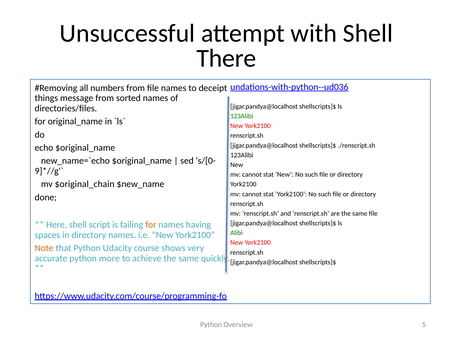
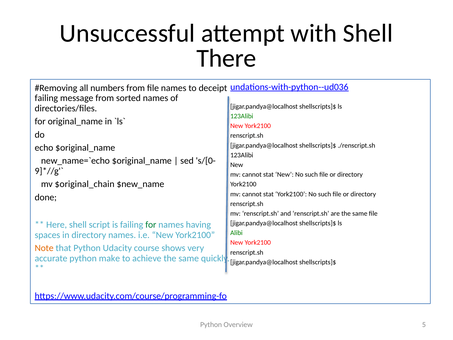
things at (46, 98): things -> failing
for at (151, 225) colour: orange -> green
more: more -> make
